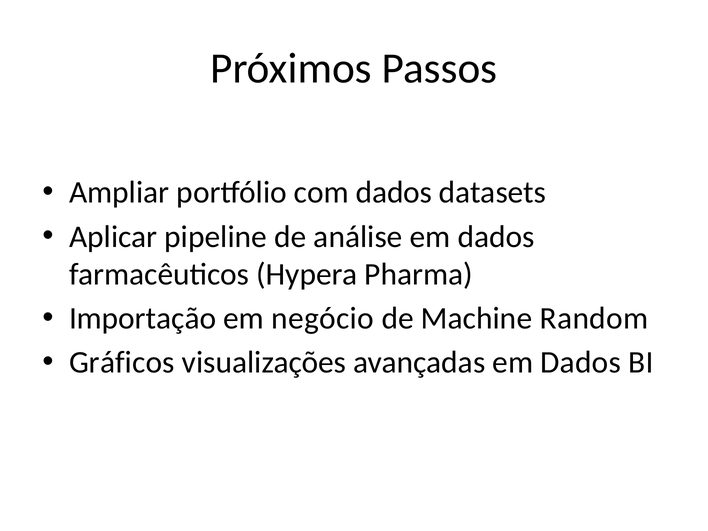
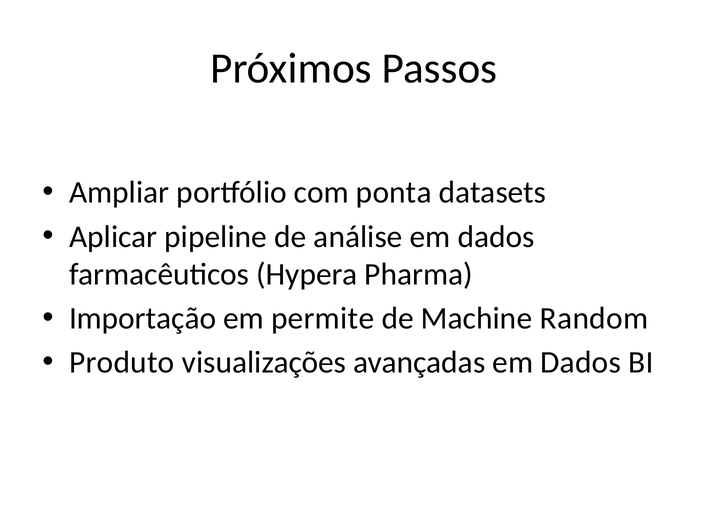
com dados: dados -> ponta
negócio: negócio -> permite
Gráficos: Gráficos -> Produto
